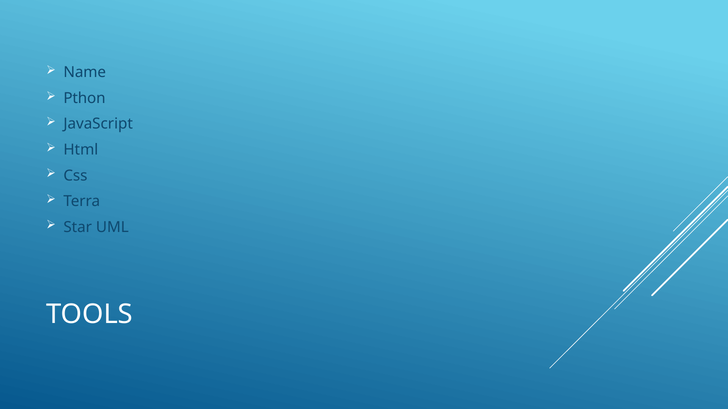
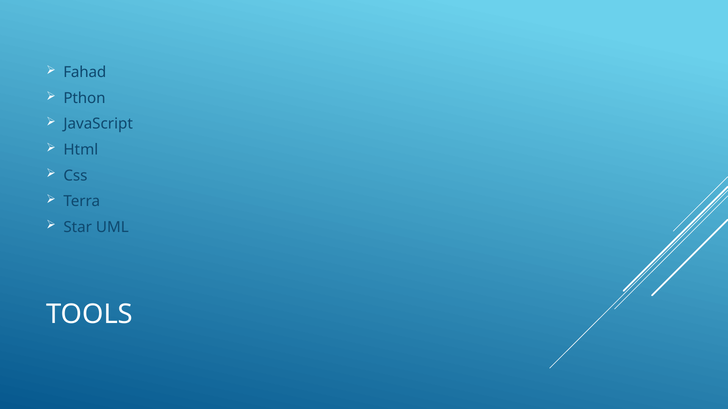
Name: Name -> Fahad
